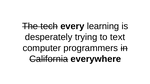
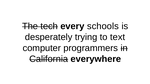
learning: learning -> schools
